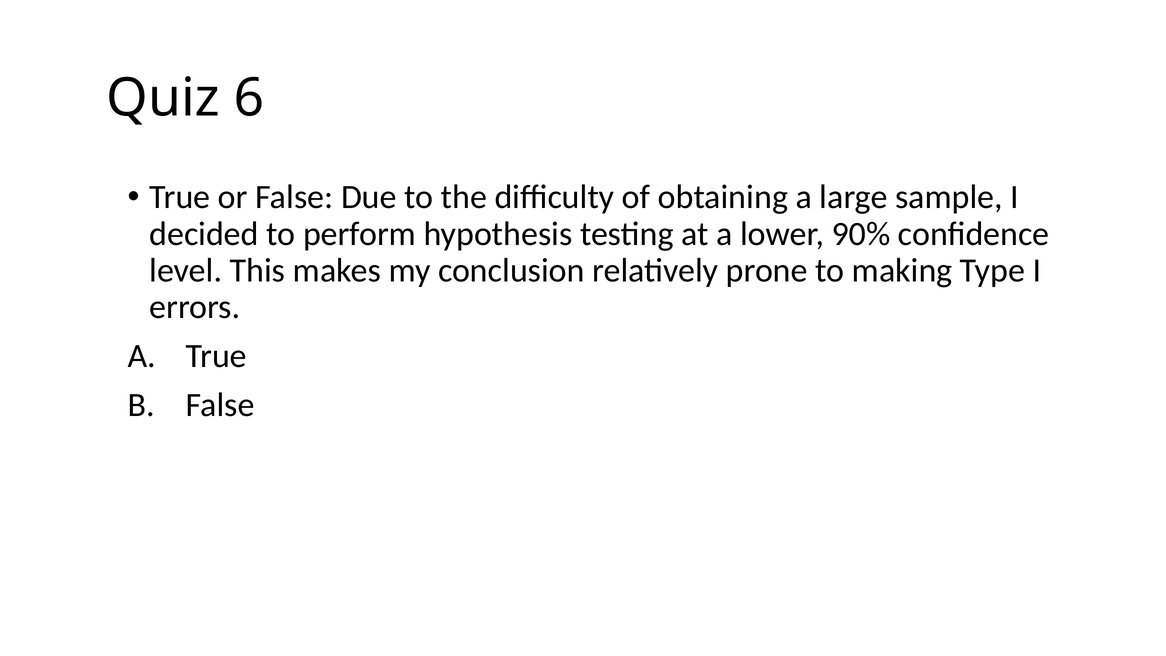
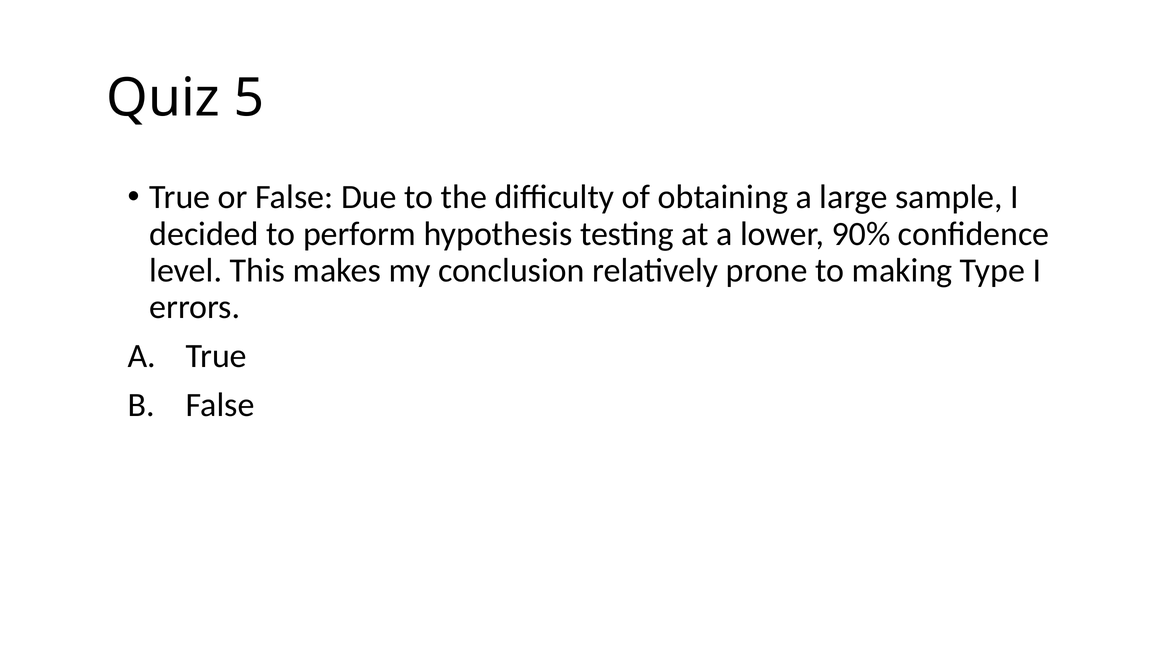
6: 6 -> 5
